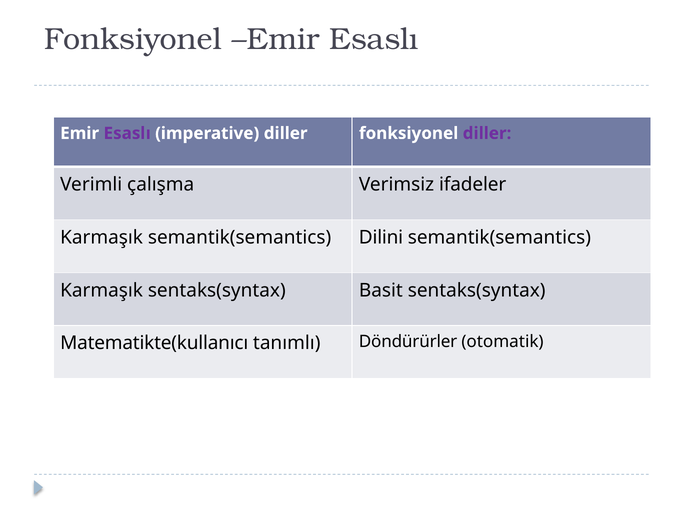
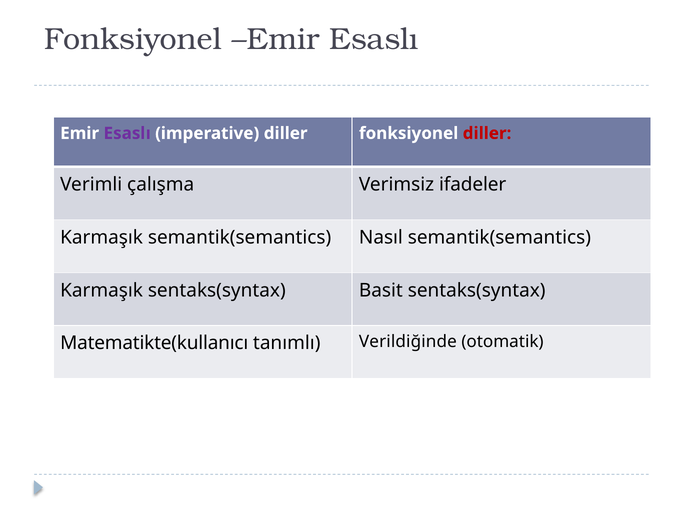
diller at (487, 133) colour: purple -> red
Dilini: Dilini -> Nasıl
Döndürürler: Döndürürler -> Verildiğinde
